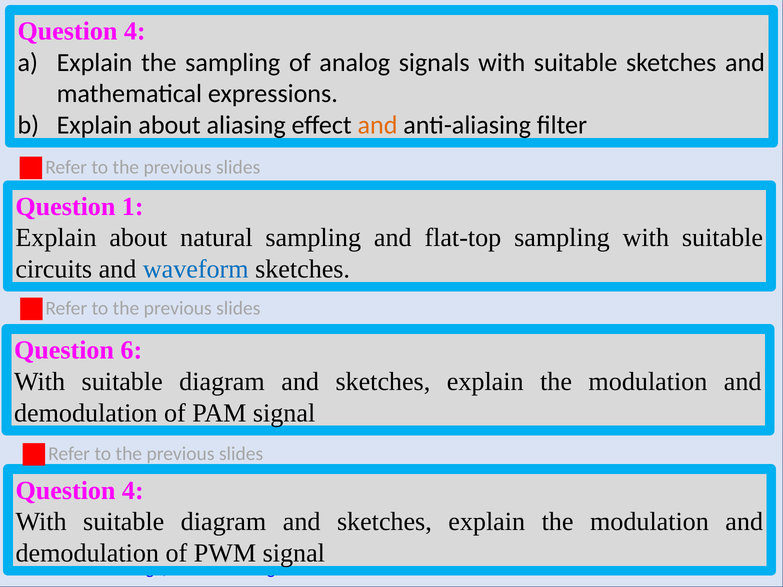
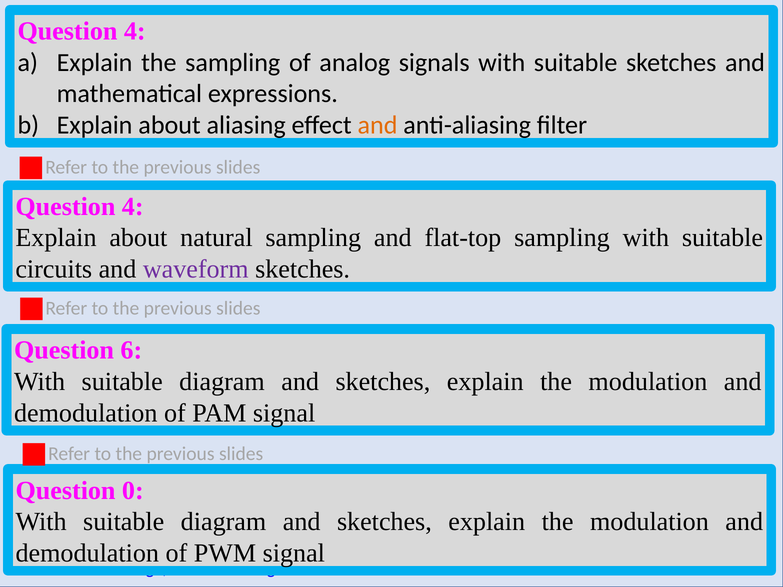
1 at (133, 207): 1 -> 4
waveform colour: blue -> purple
4 at (133, 491): 4 -> 0
